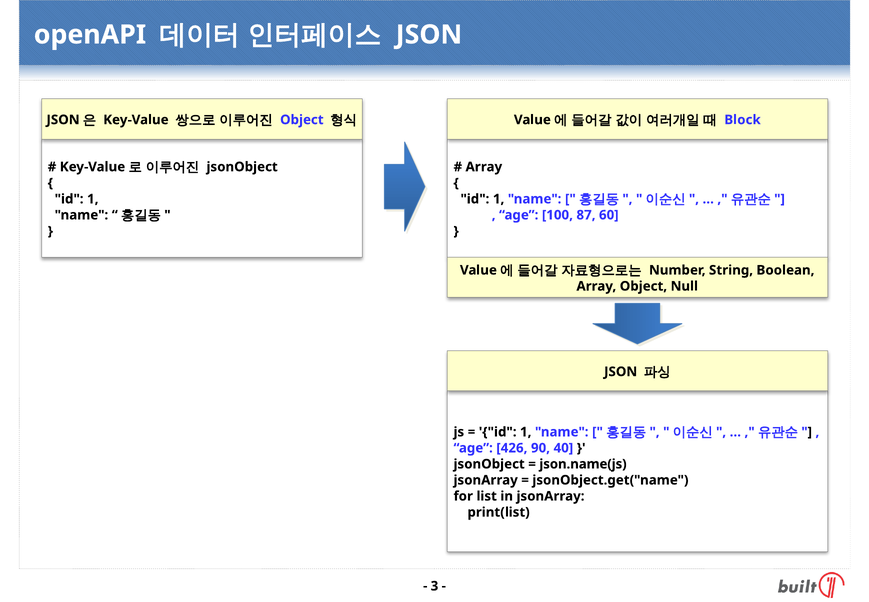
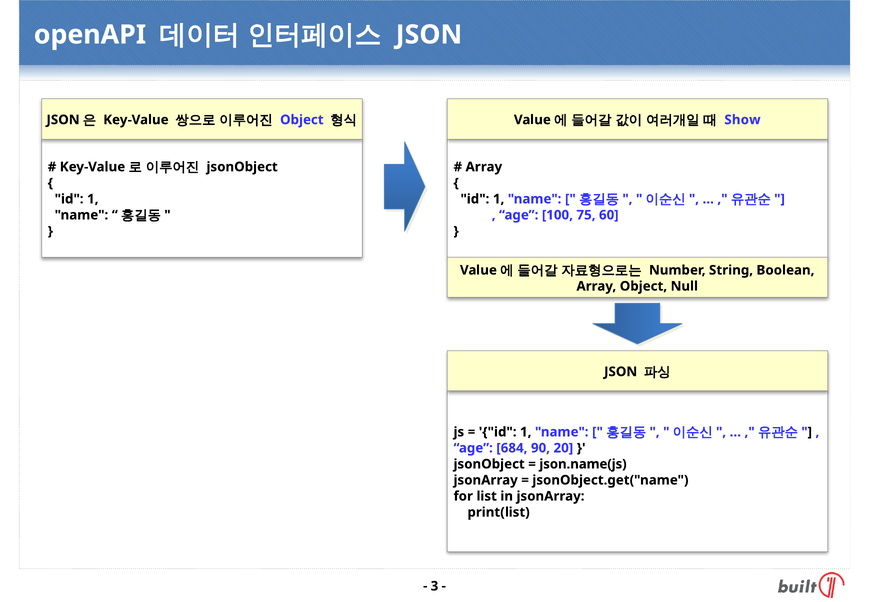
Block: Block -> Show
87: 87 -> 75
426: 426 -> 684
40: 40 -> 20
